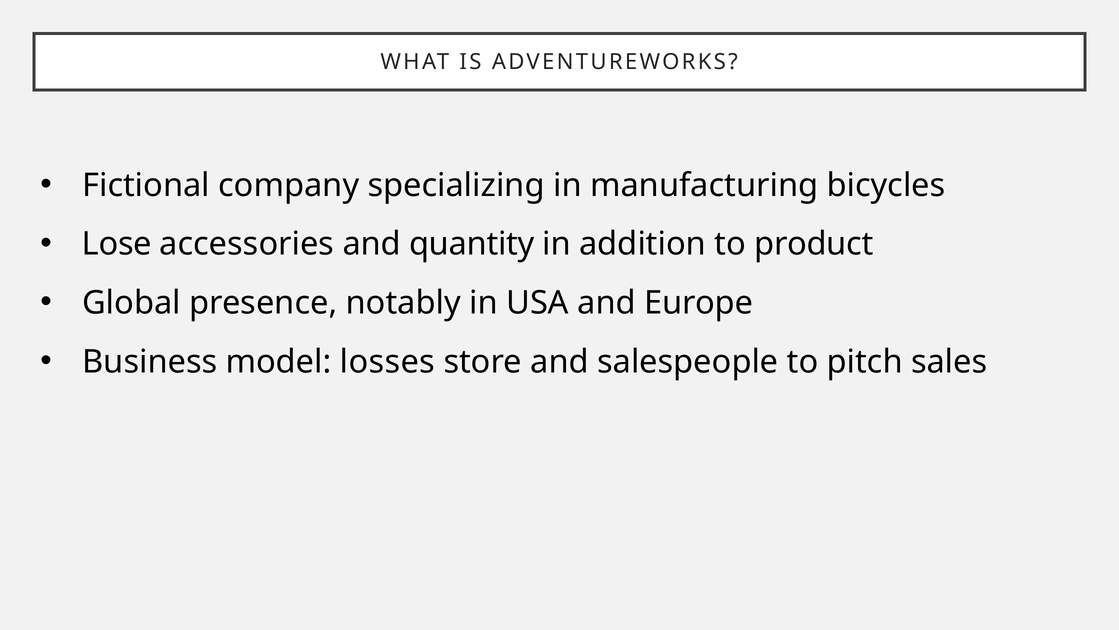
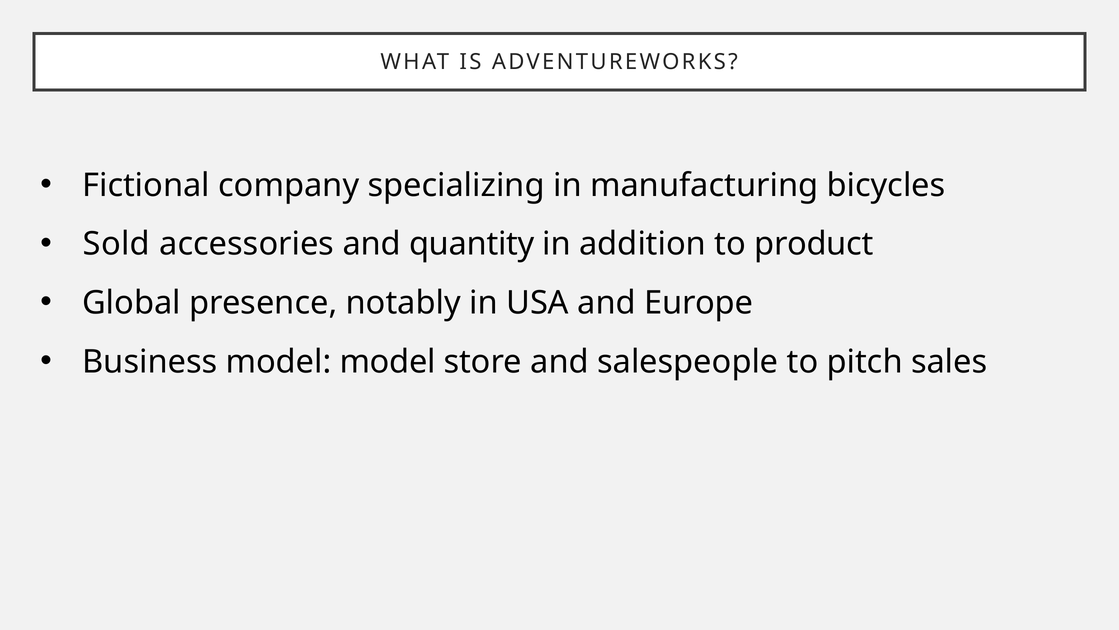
Lose: Lose -> Sold
model losses: losses -> model
